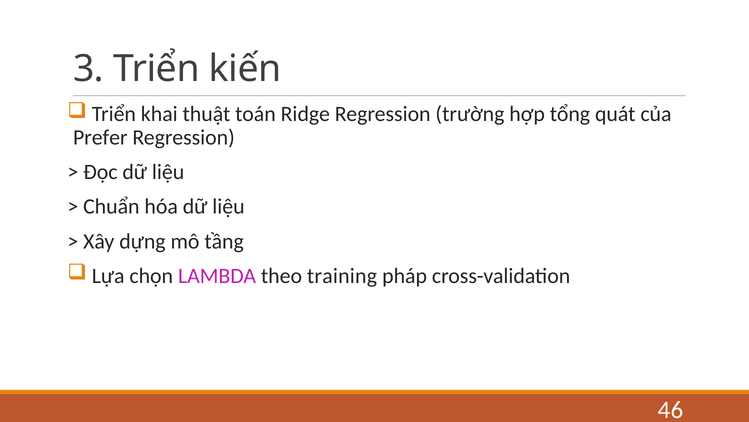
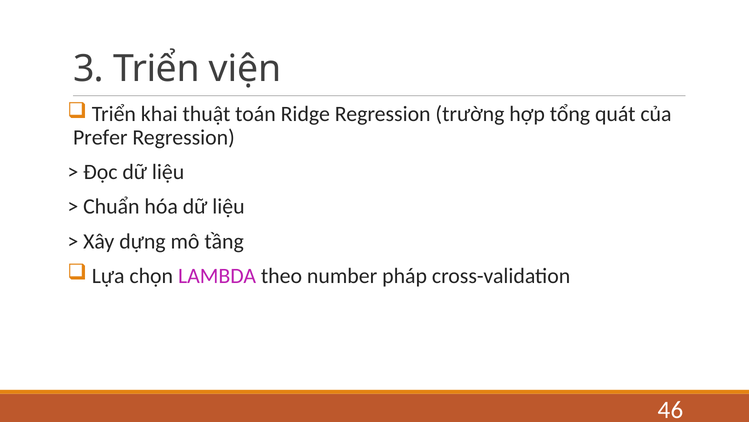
kiến: kiến -> viện
training: training -> number
